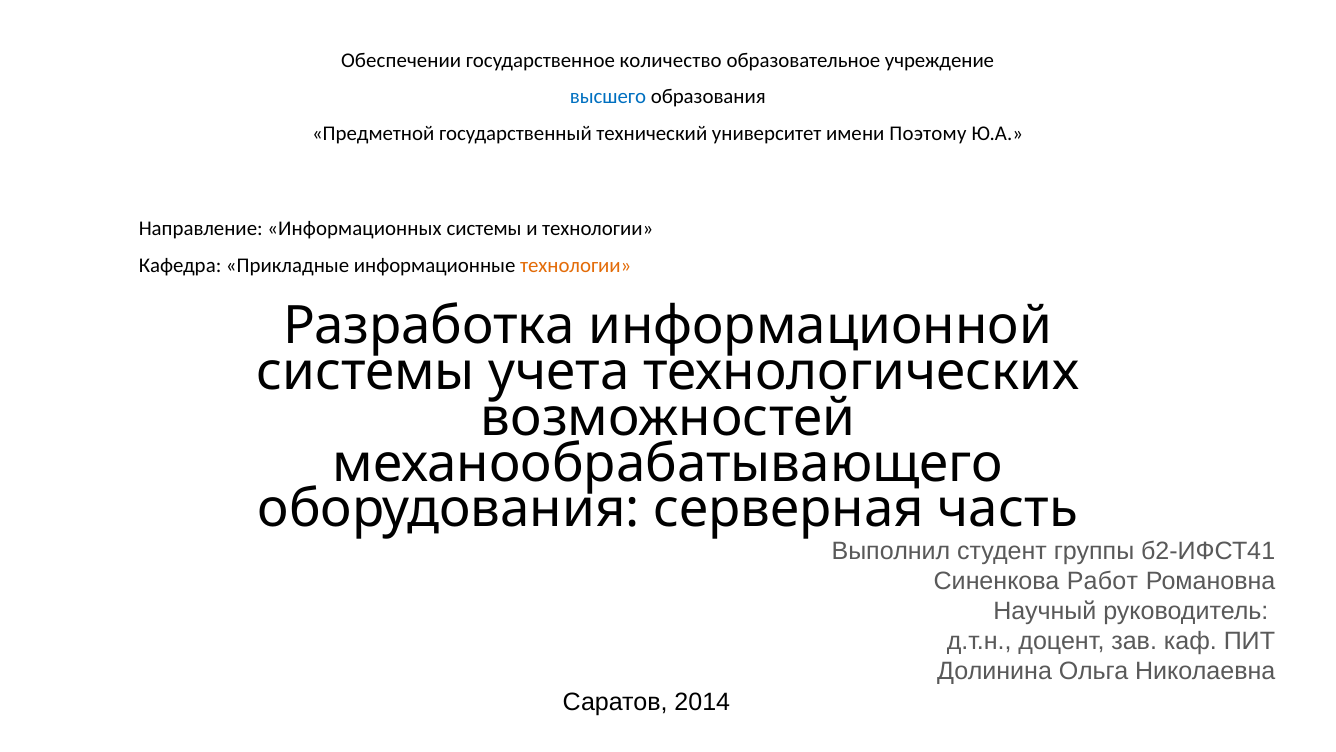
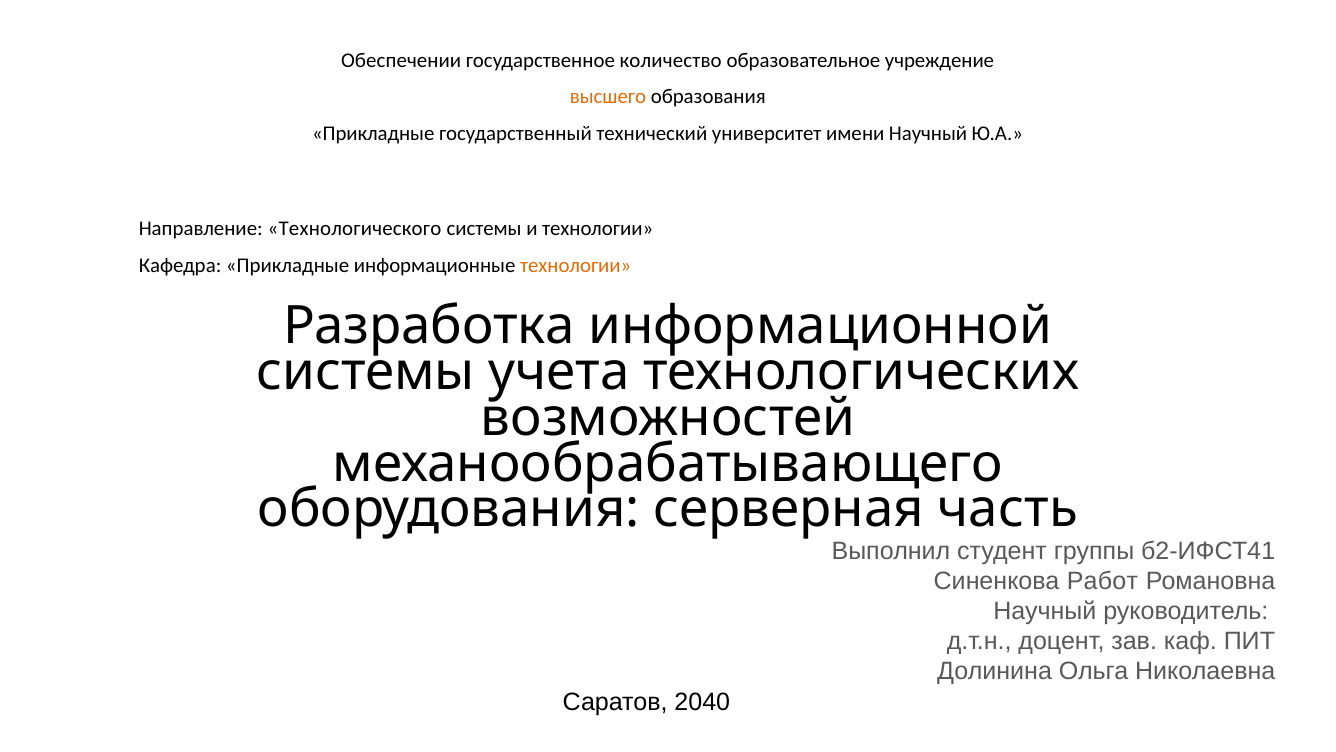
высшего colour: blue -> orange
Предметной at (373, 133): Предметной -> Прикладные
имени Поэтому: Поэтому -> Научный
Информационных: Информационных -> Технологического
2014: 2014 -> 2040
